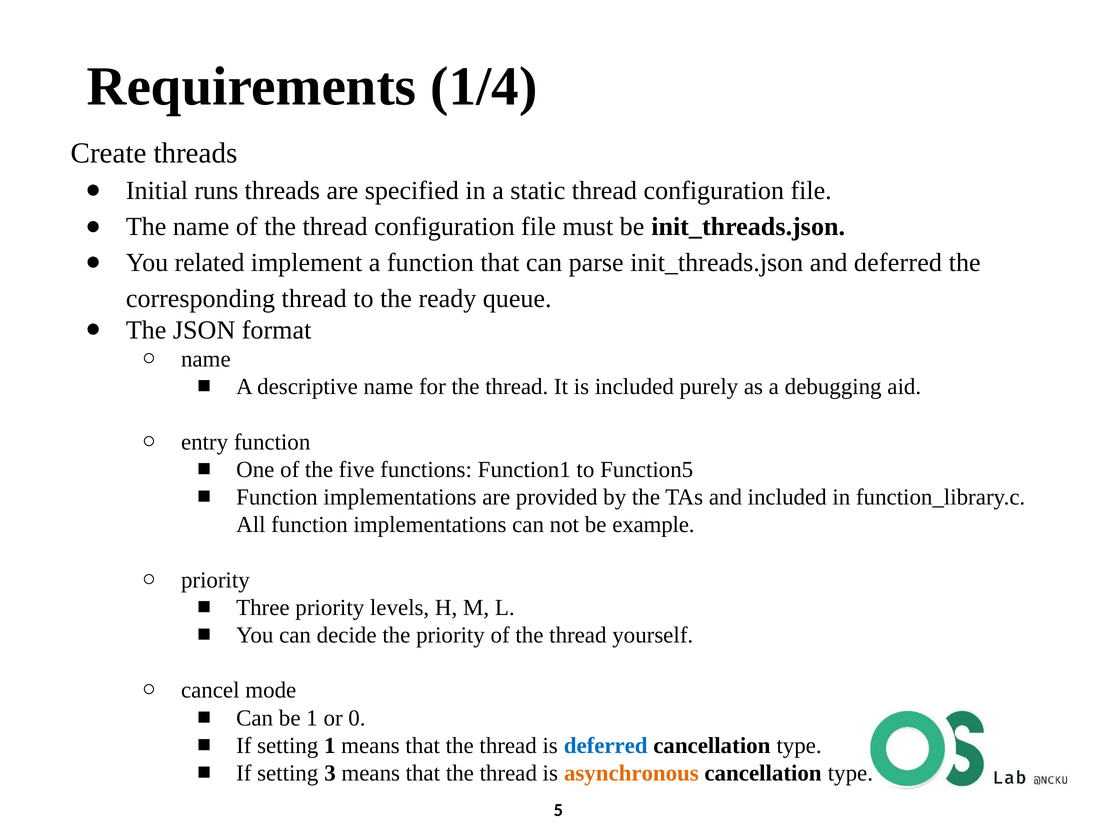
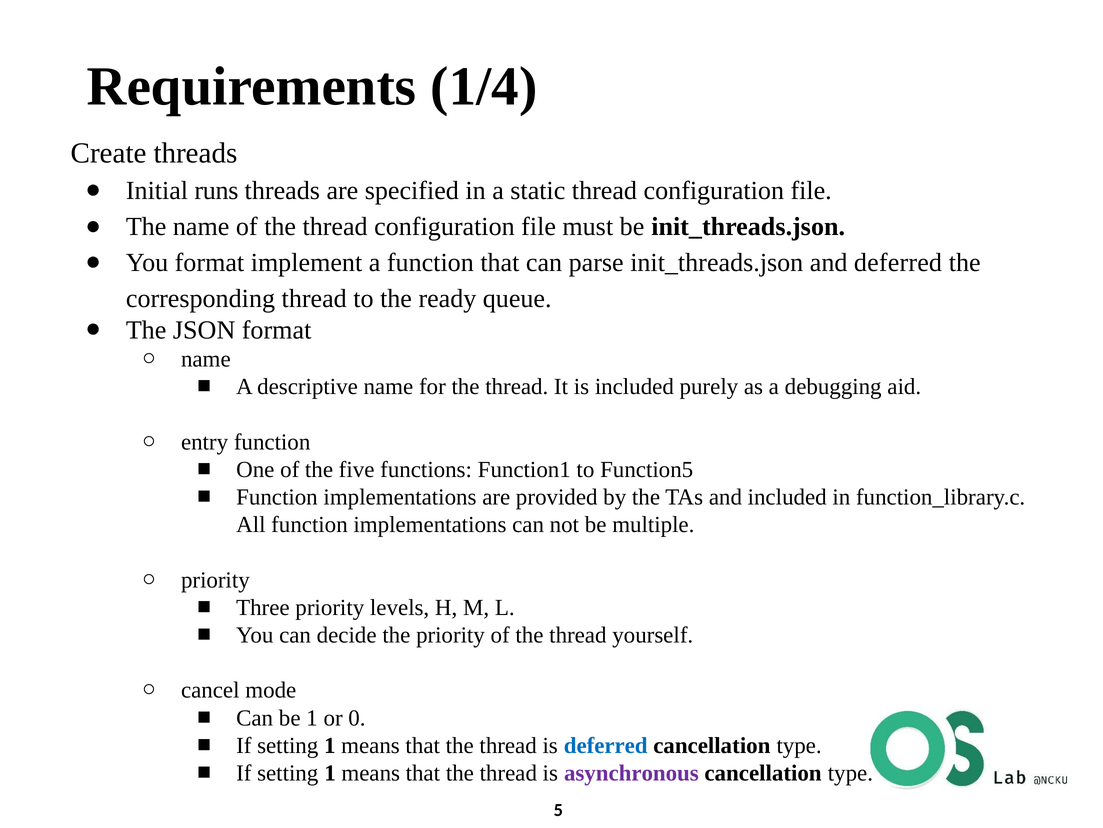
You related: related -> format
example: example -> multiple
3 at (330, 772): 3 -> 1
asynchronous colour: orange -> purple
